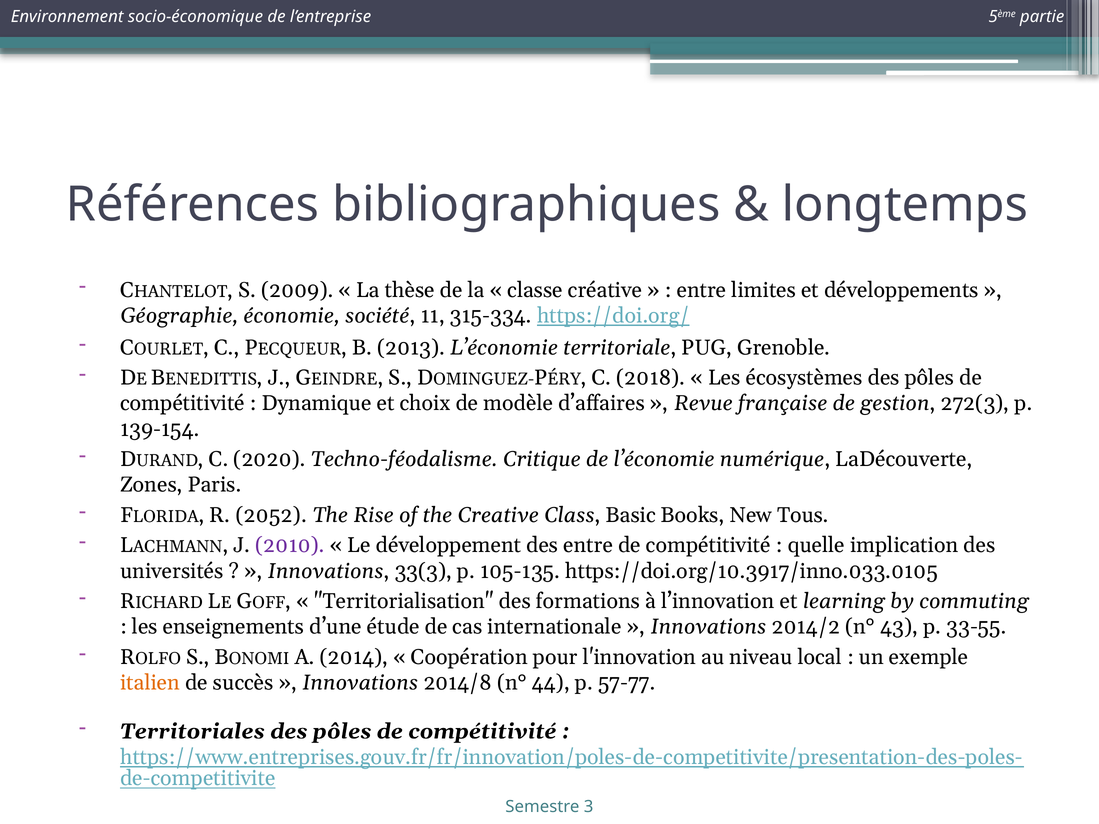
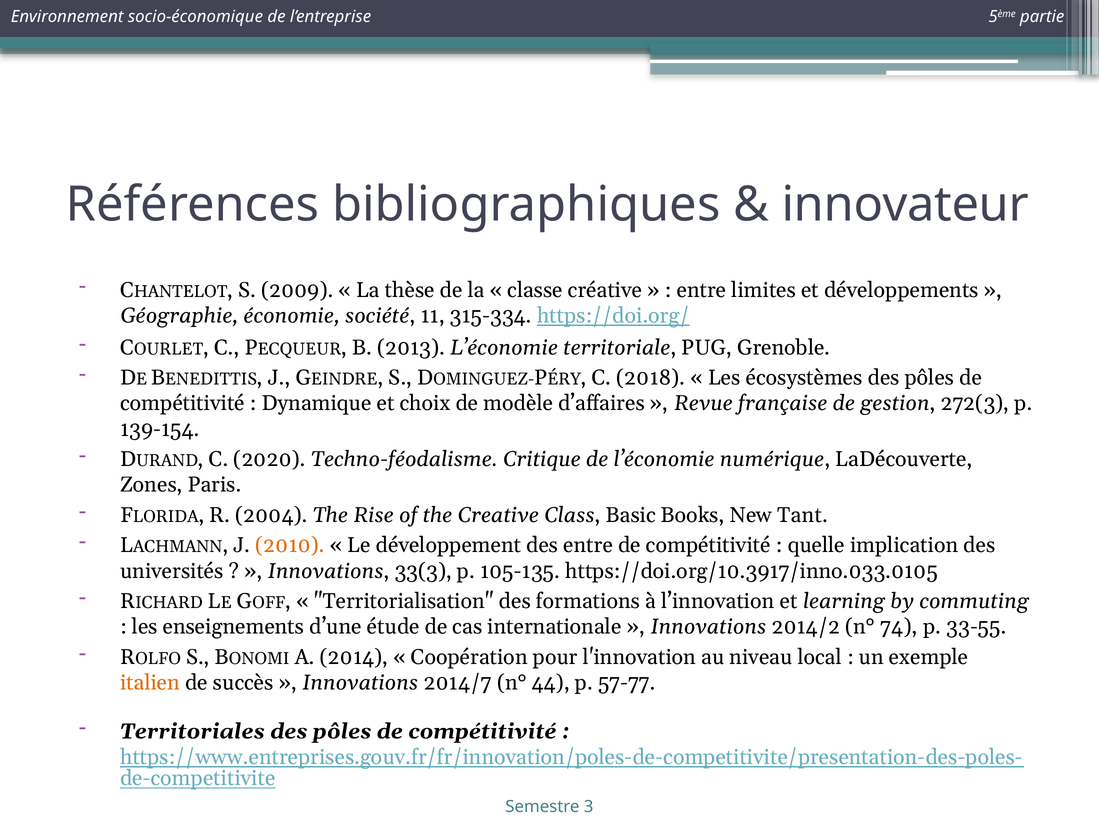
longtemps: longtemps -> innovateur
2052: 2052 -> 2004
Tous: Tous -> Tant
2010 colour: purple -> orange
43: 43 -> 74
2014/8: 2014/8 -> 2014/7
